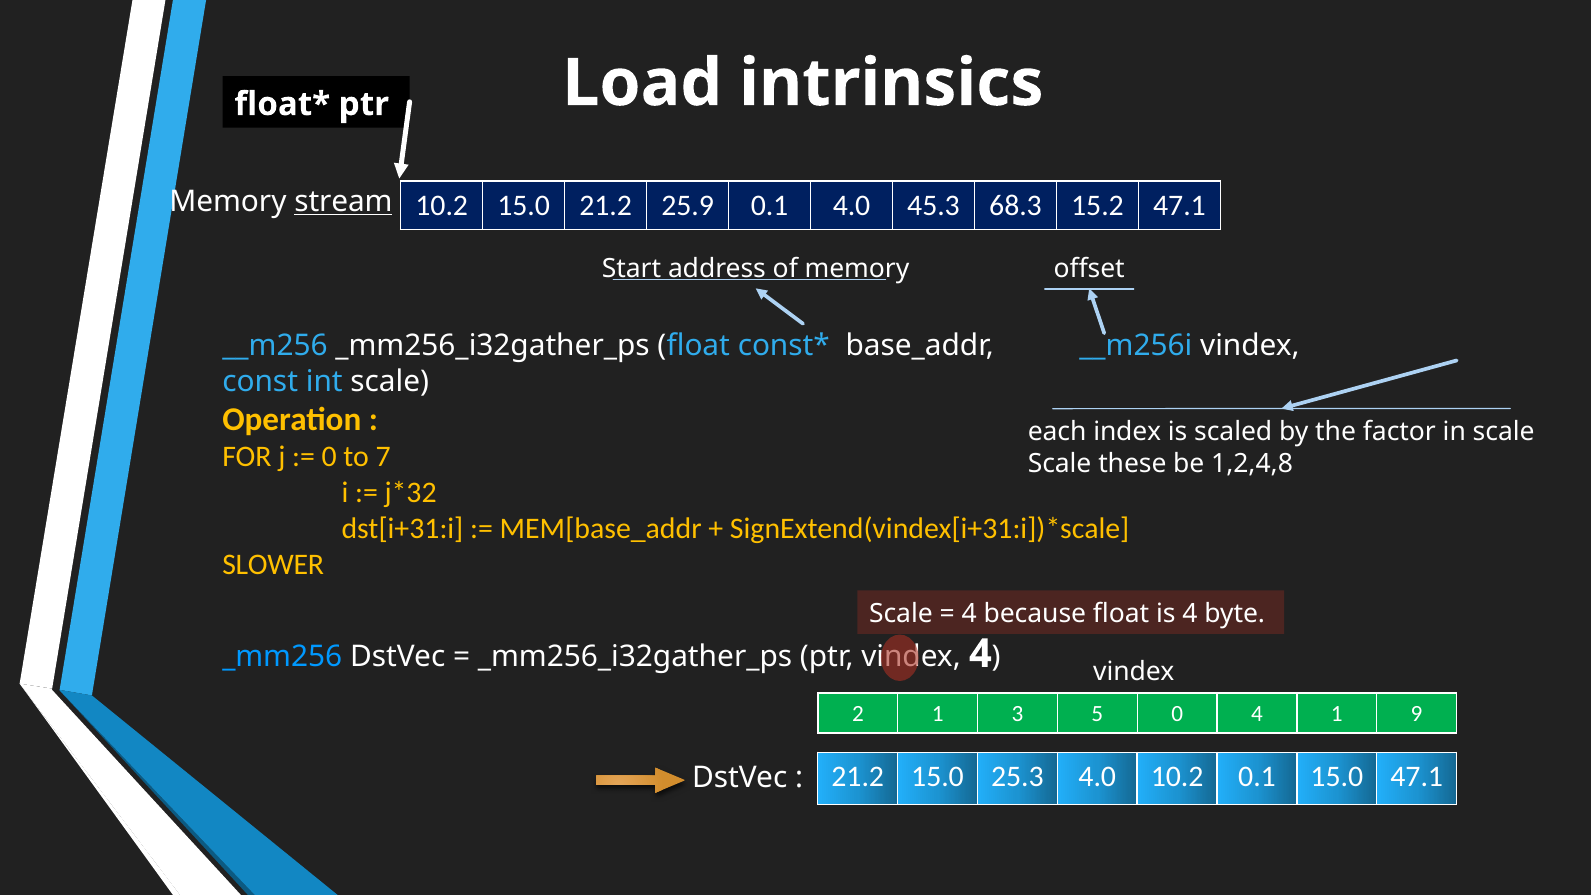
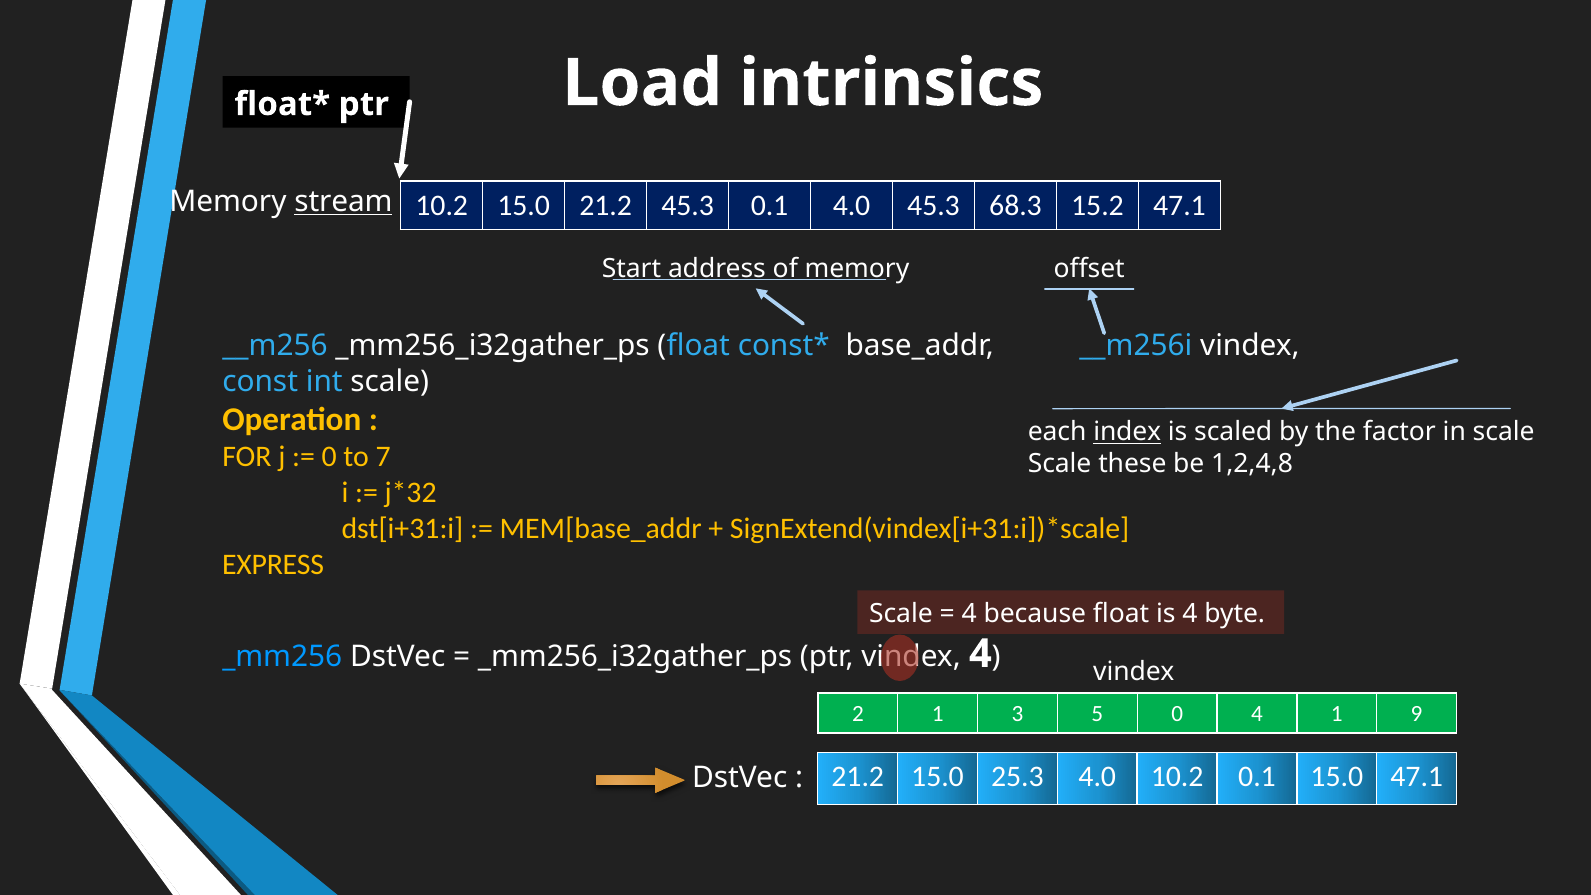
21.2 25.9: 25.9 -> 45.3
index underline: none -> present
SLOWER: SLOWER -> EXPRESS
